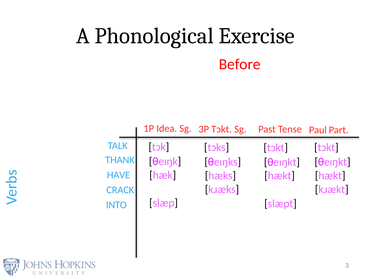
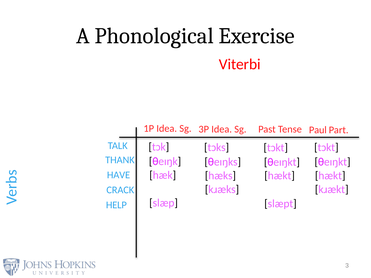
Before: Before -> Viterbi
3P Tɔkt: Tɔkt -> Idea
INTO: INTO -> HELP
